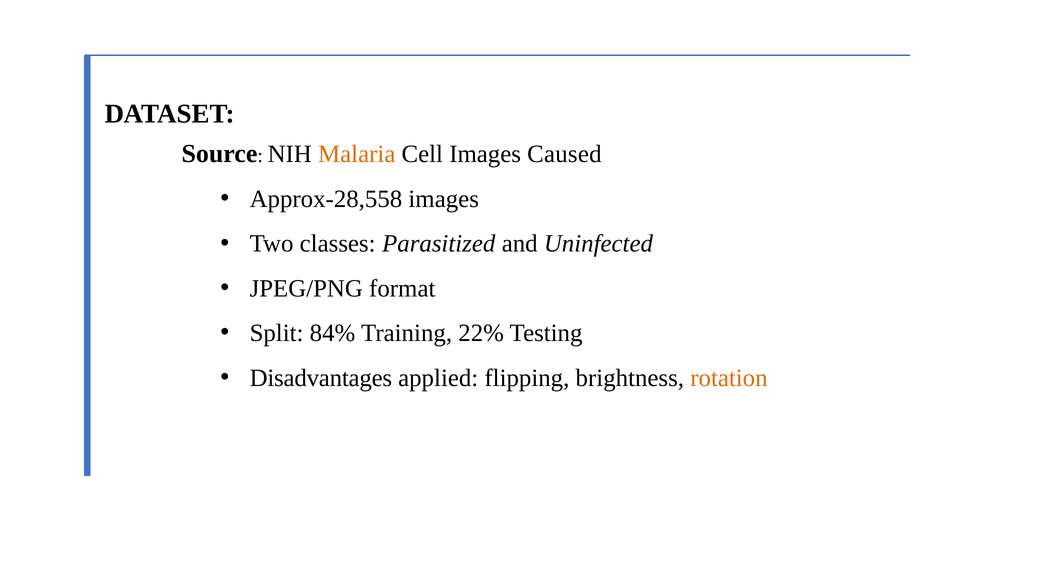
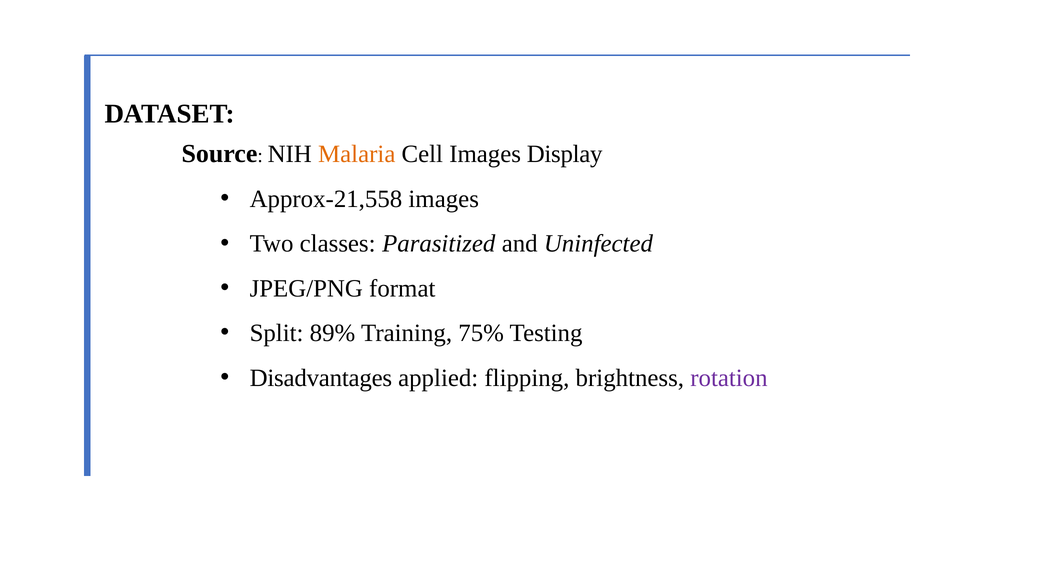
Caused: Caused -> Display
Approx-28,558: Approx-28,558 -> Approx-21,558
84%: 84% -> 89%
22%: 22% -> 75%
rotation colour: orange -> purple
